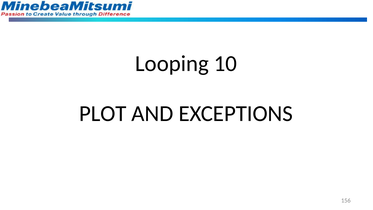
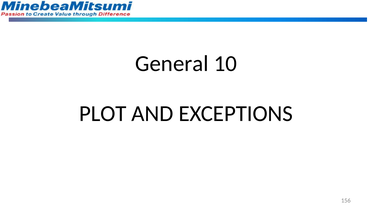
Looping: Looping -> General
